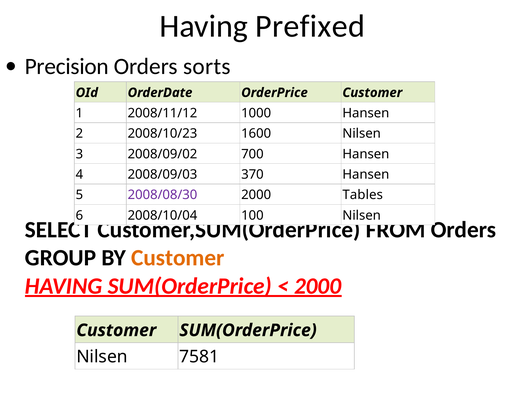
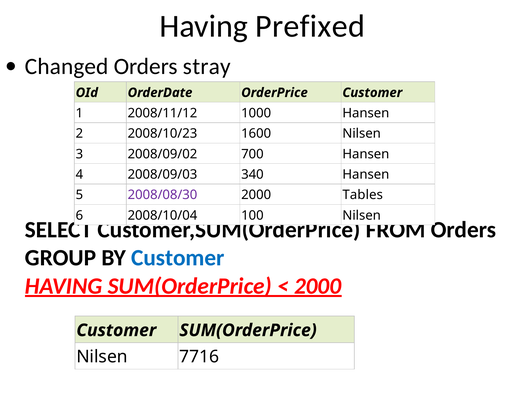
Precision: Precision -> Changed
sorts: sorts -> stray
370: 370 -> 340
Customer at (178, 258) colour: orange -> blue
7581: 7581 -> 7716
